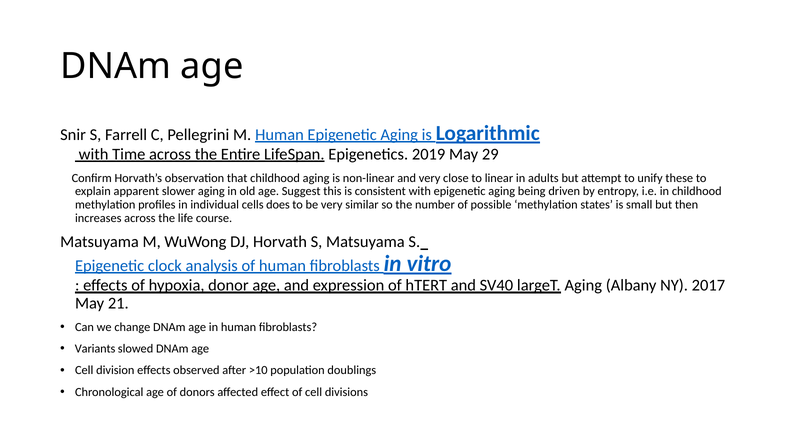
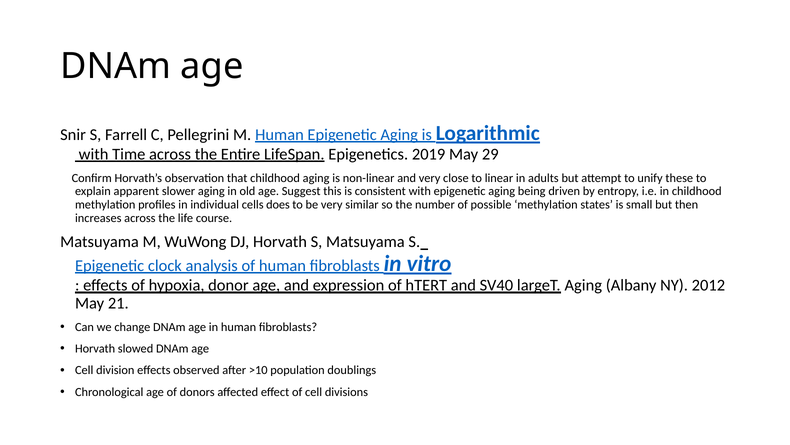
2017: 2017 -> 2012
Variants at (95, 348): Variants -> Horvath
